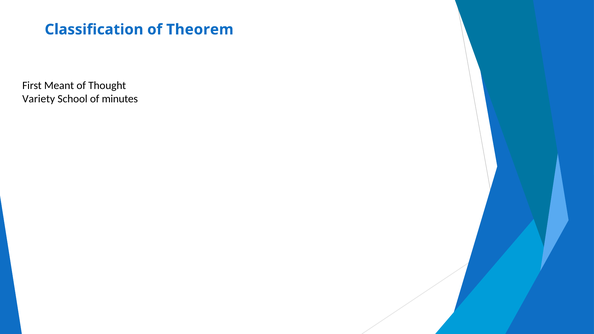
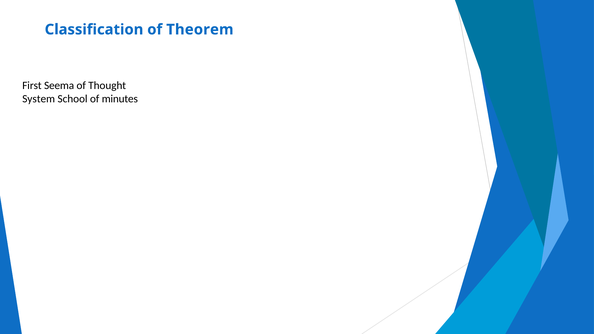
Meant: Meant -> Seema
Variety: Variety -> System
